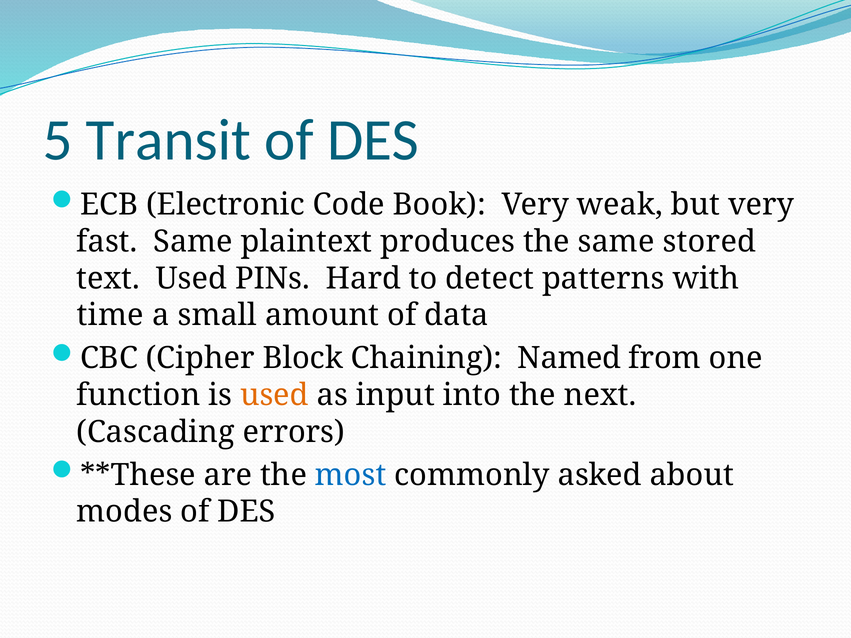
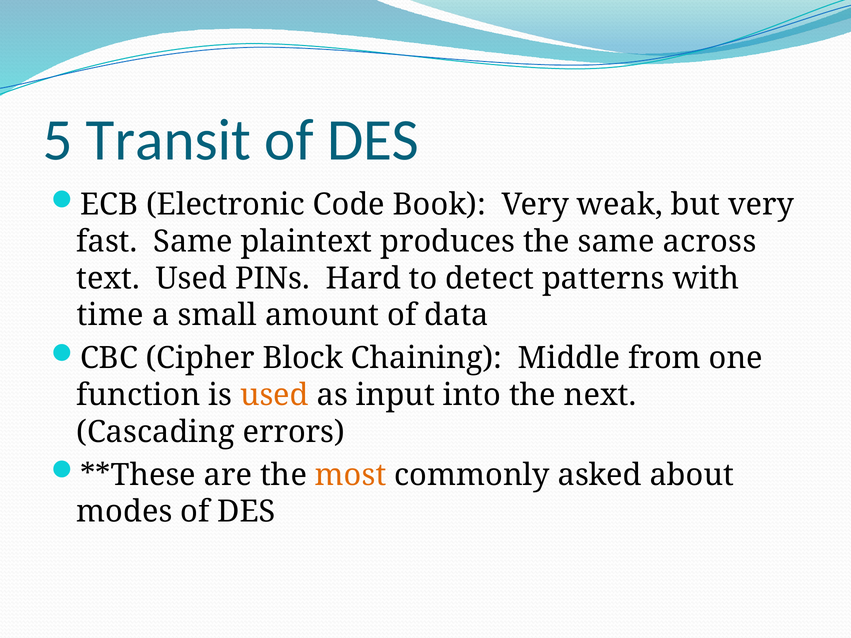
stored: stored -> across
Named: Named -> Middle
most colour: blue -> orange
